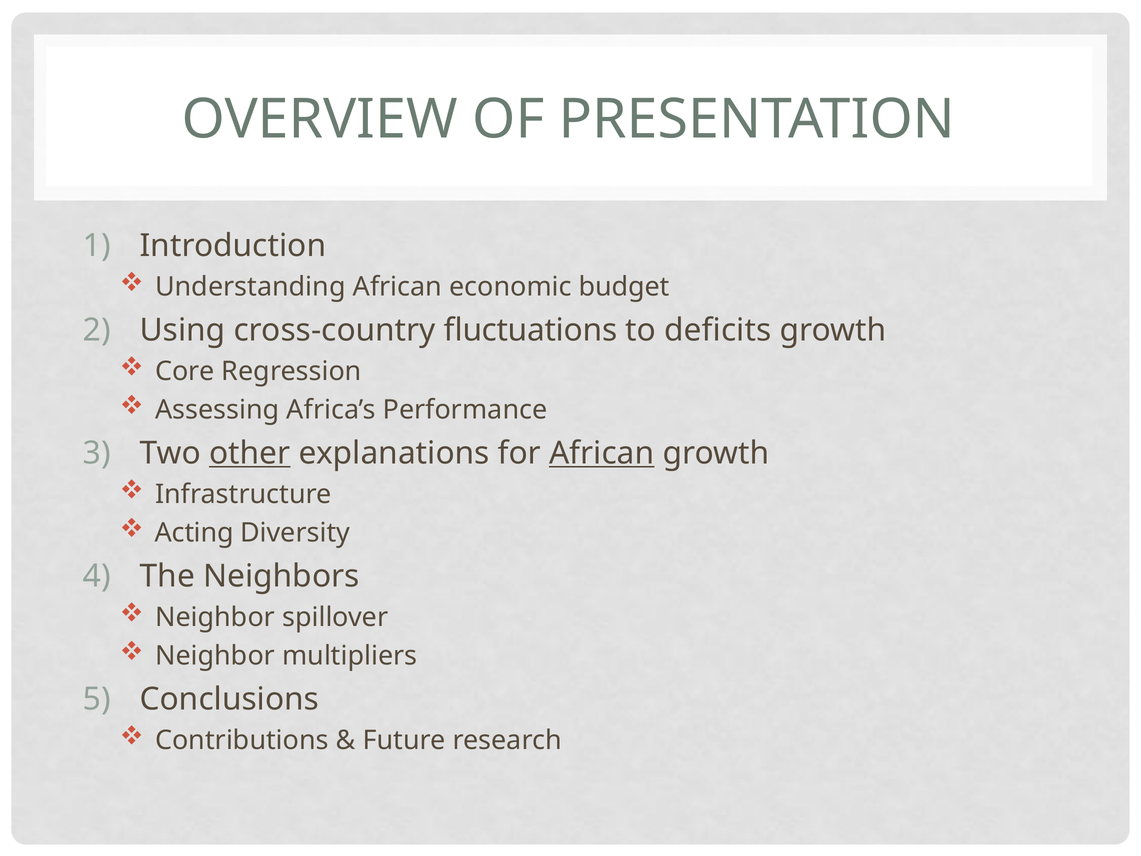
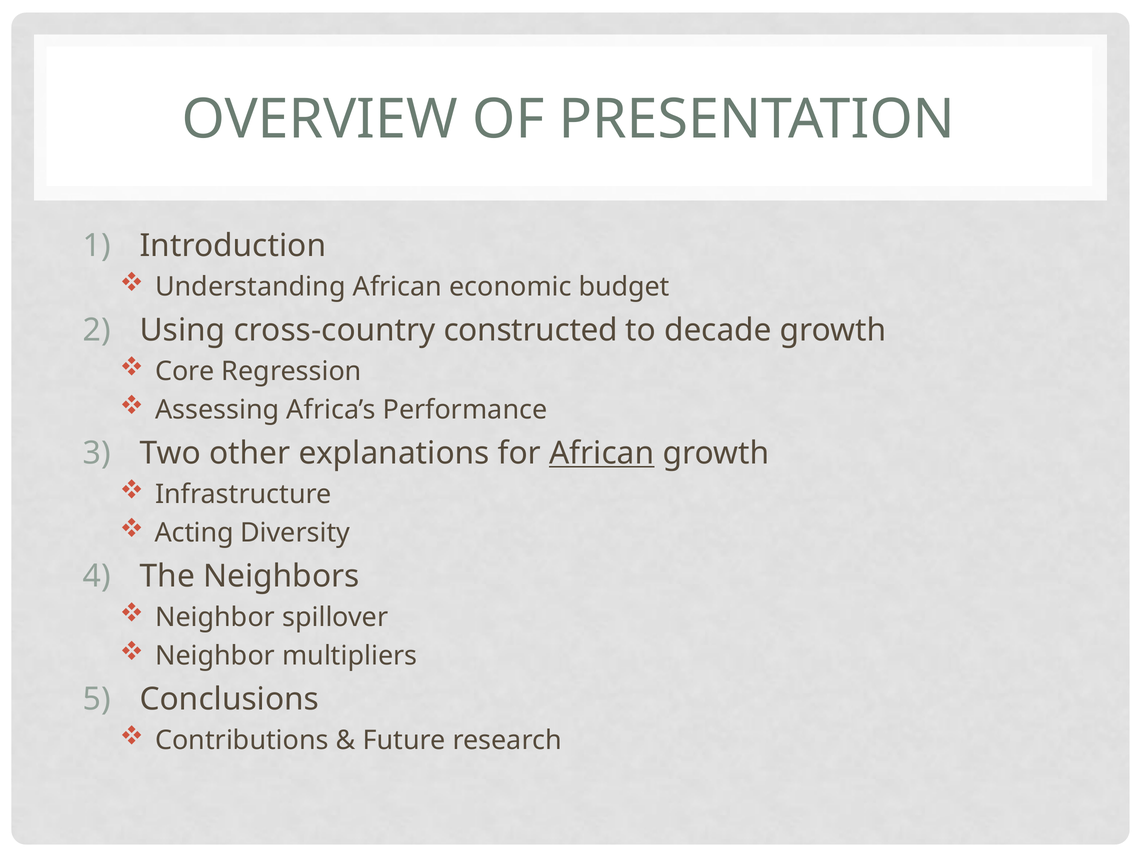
fluctuations: fluctuations -> constructed
deficits: deficits -> decade
other underline: present -> none
